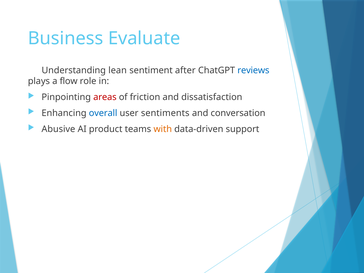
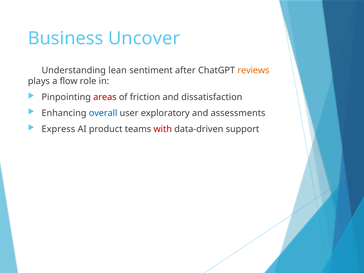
Evaluate: Evaluate -> Uncover
reviews colour: blue -> orange
sentiments: sentiments -> exploratory
conversation: conversation -> assessments
Abusive: Abusive -> Express
with colour: orange -> red
